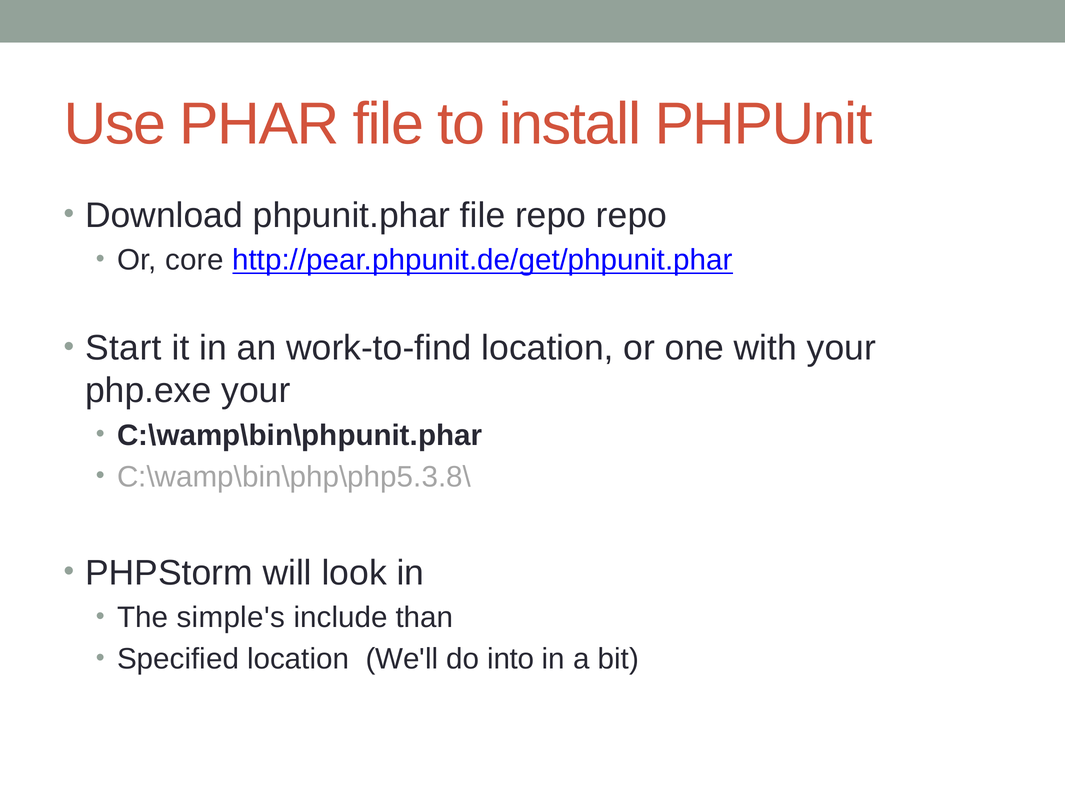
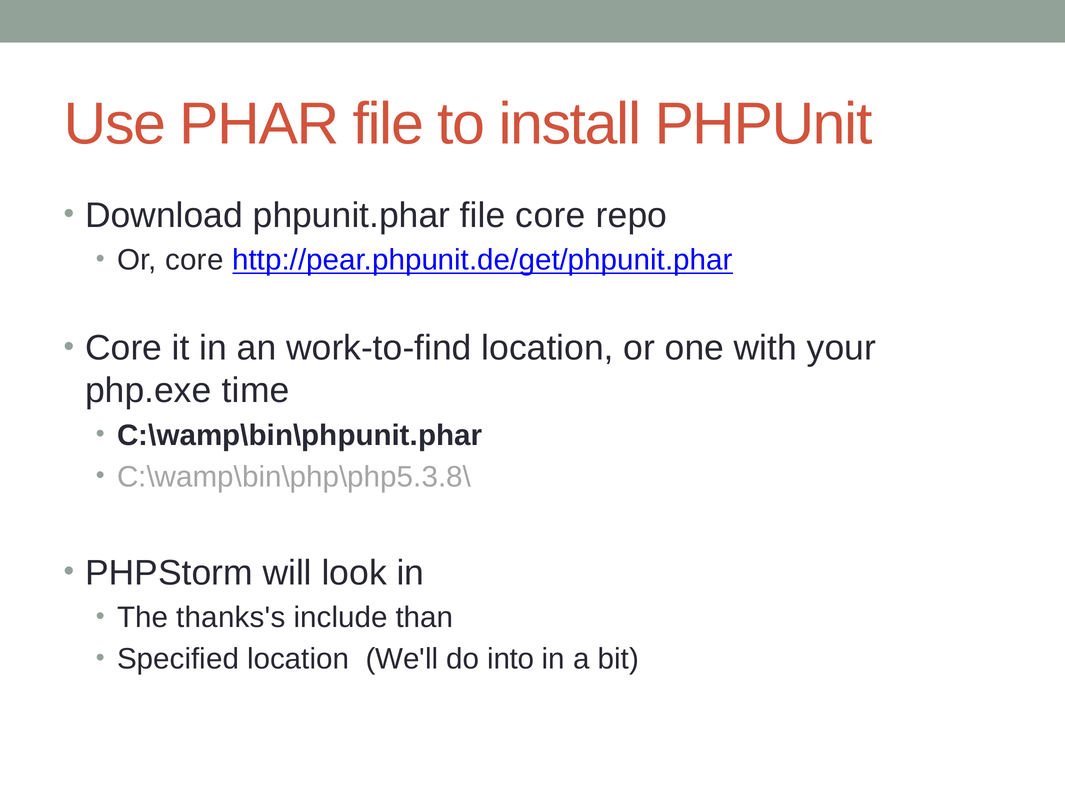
file repo: repo -> core
Start at (123, 348): Start -> Core
php.exe your: your -> time
simple's: simple's -> thanks's
